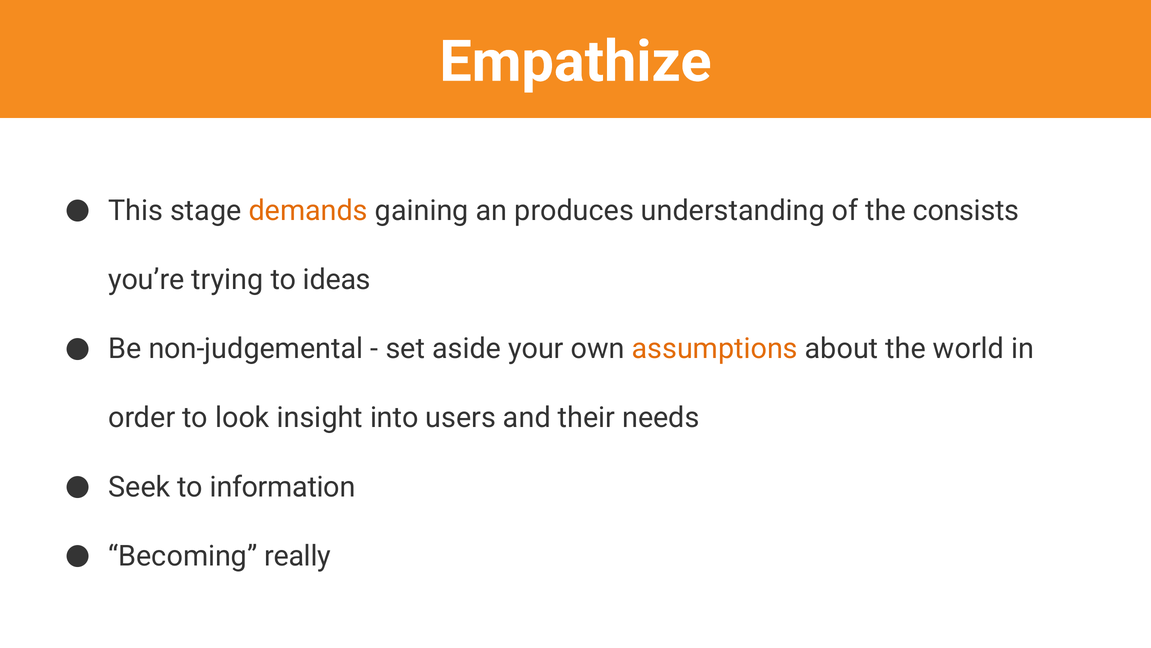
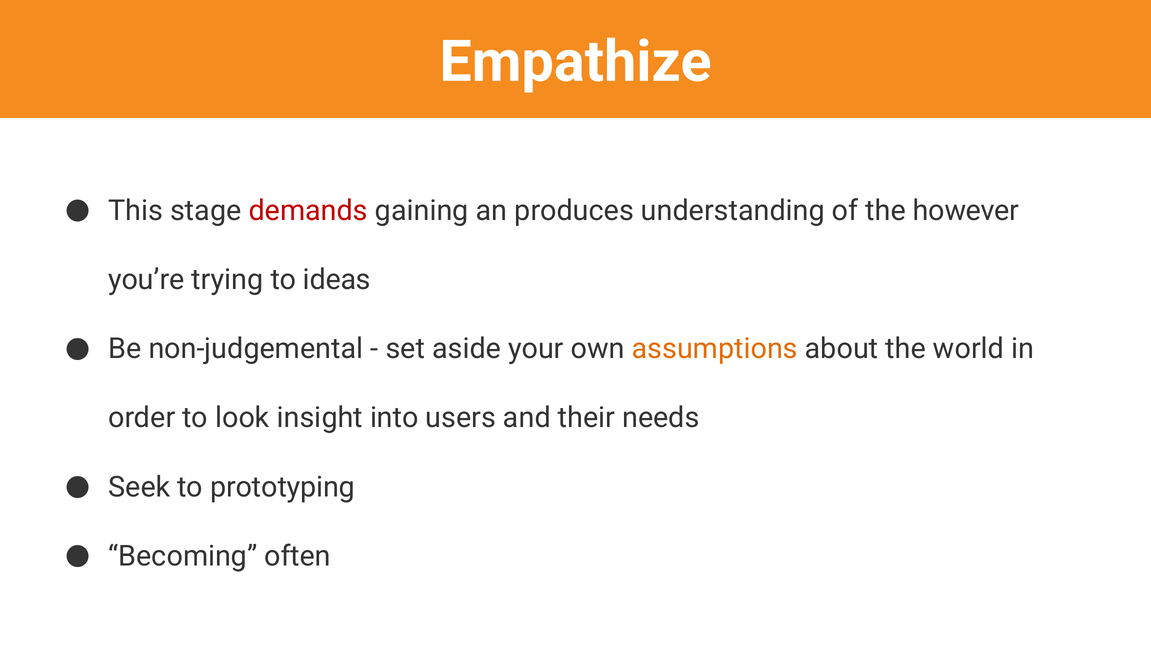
demands colour: orange -> red
consists: consists -> however
information: information -> prototyping
really: really -> often
